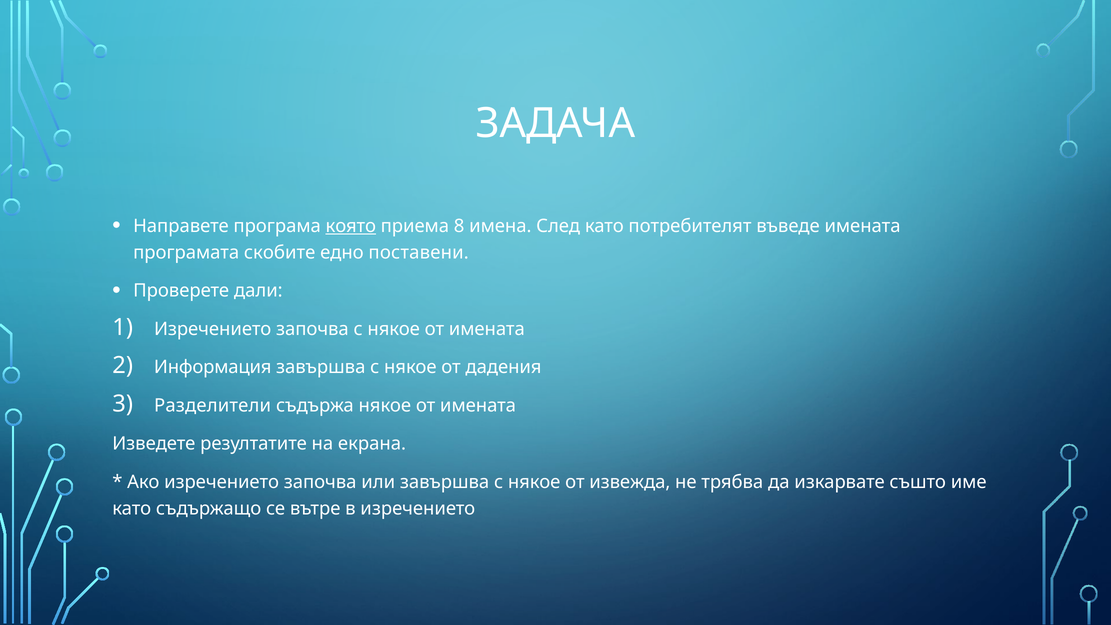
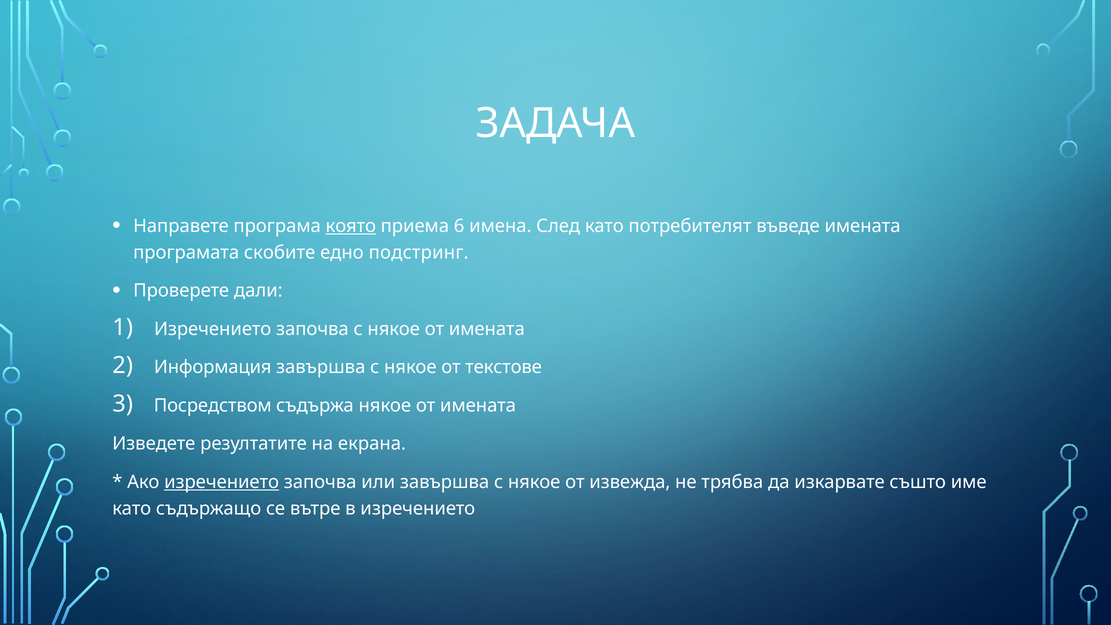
8: 8 -> 6
поставени: поставени -> подстринг
дадения: дадения -> текстове
Разделители: Разделители -> Посредством
изречението at (222, 482) underline: none -> present
